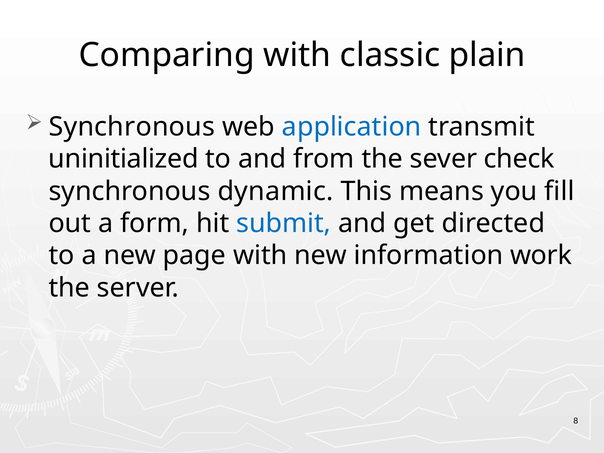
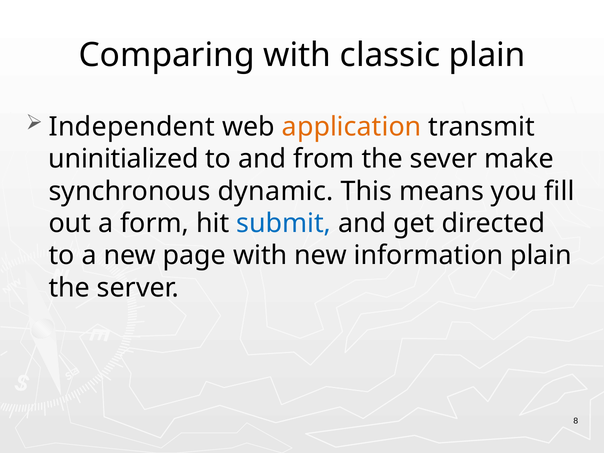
Synchronous at (132, 127): Synchronous -> Independent
application colour: blue -> orange
check: check -> make
information work: work -> plain
